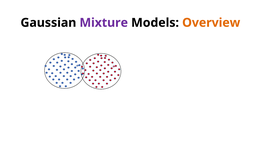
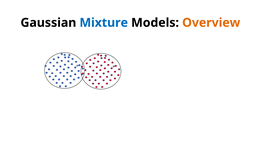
Mixture colour: purple -> blue
